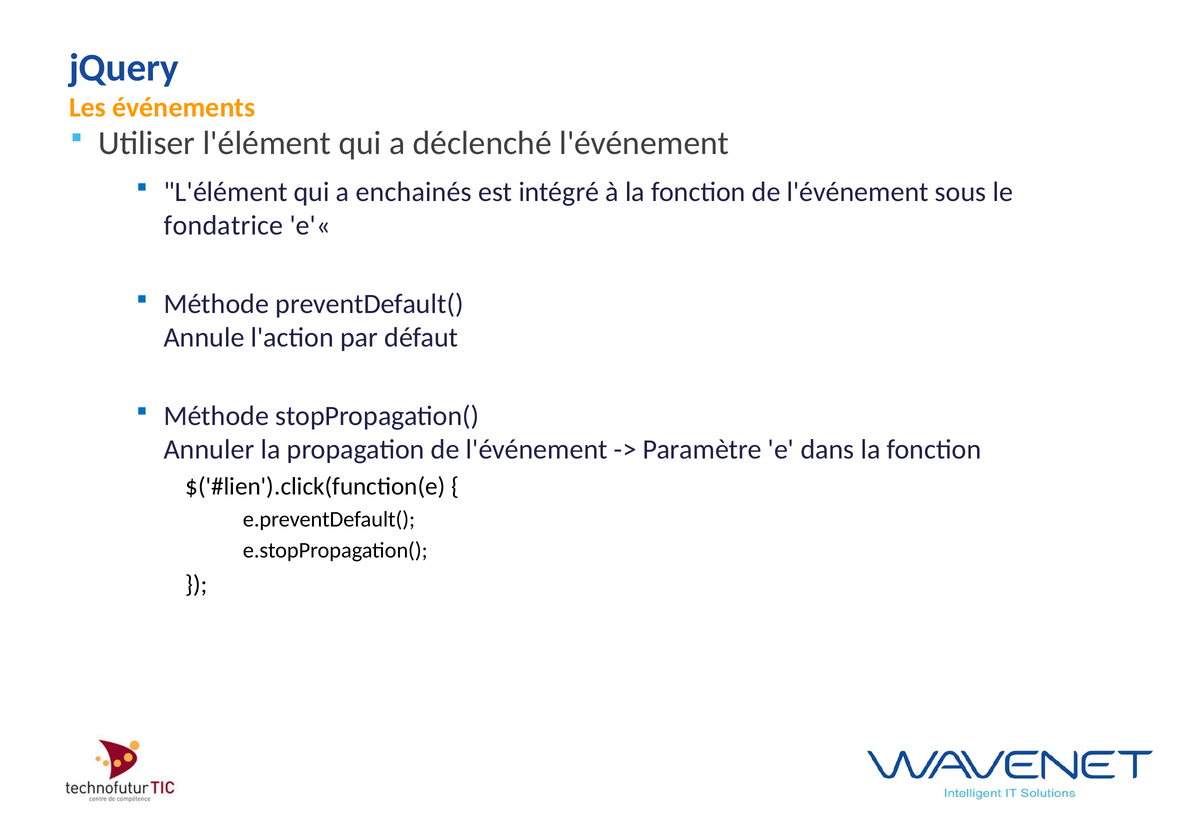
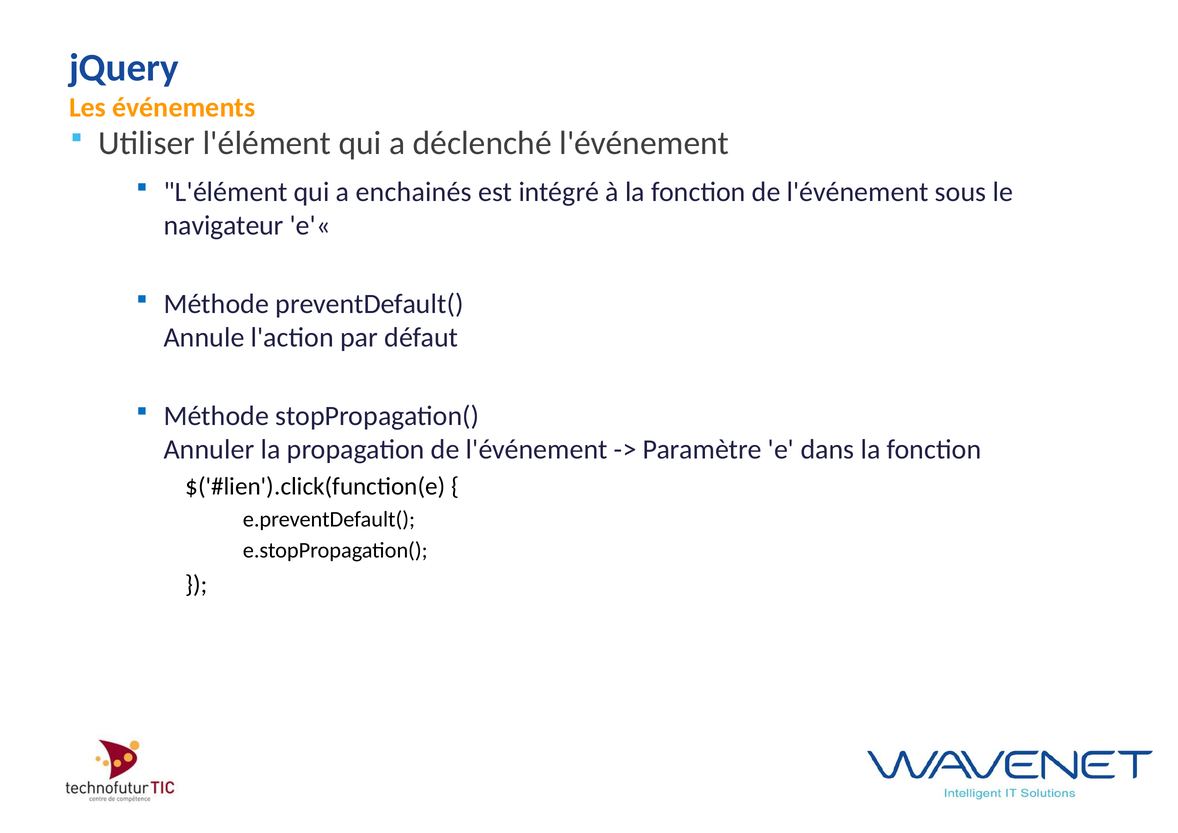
fondatrice: fondatrice -> navigateur
